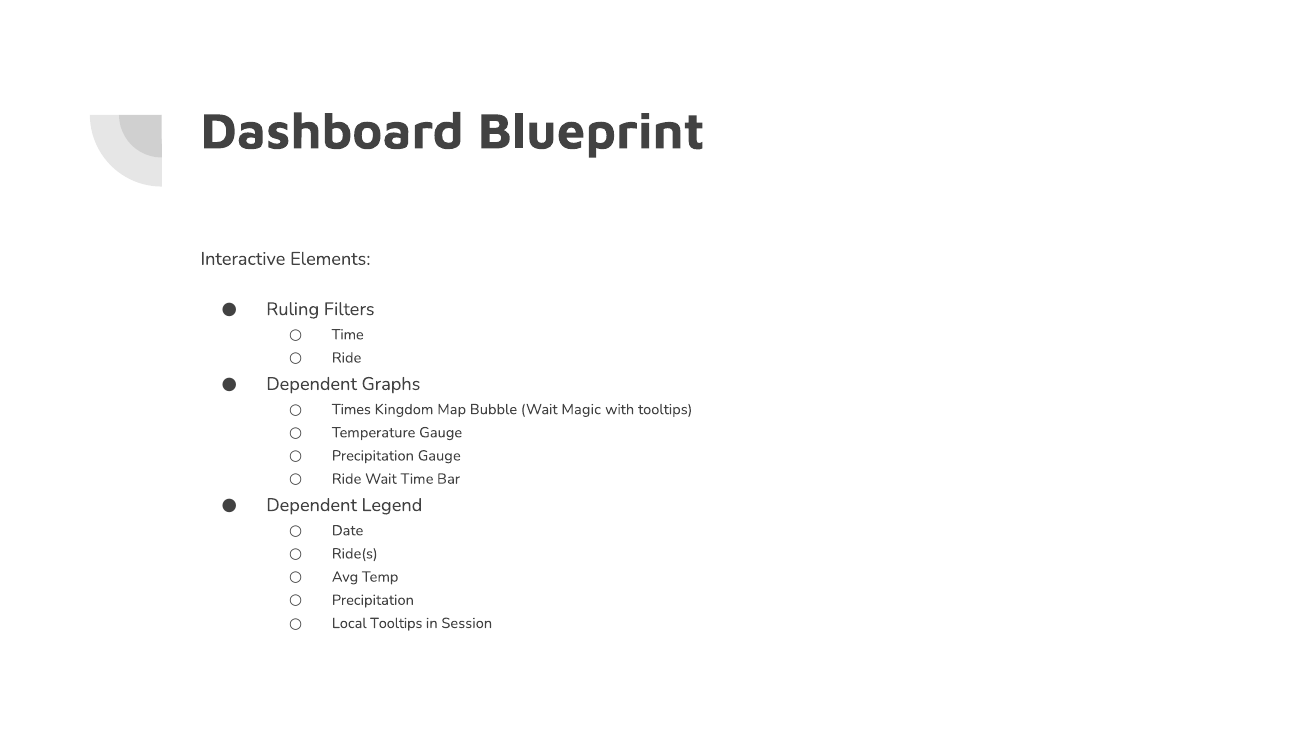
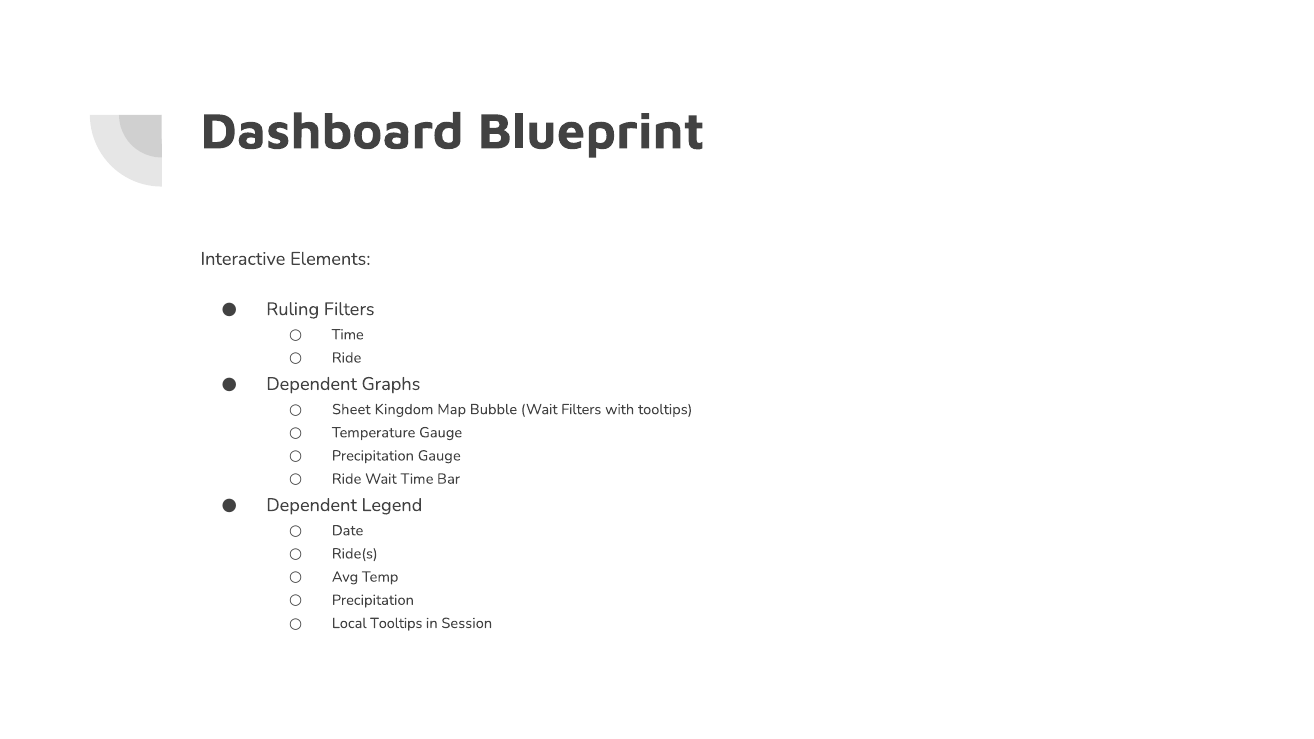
Times: Times -> Sheet
Wait Magic: Magic -> Filters
